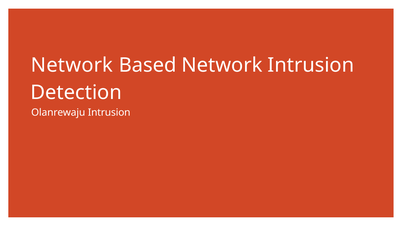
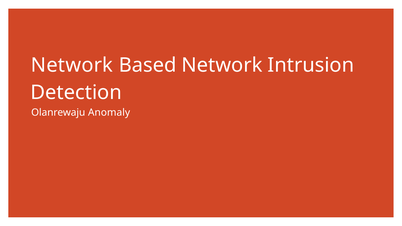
Olanrewaju Intrusion: Intrusion -> Anomaly
